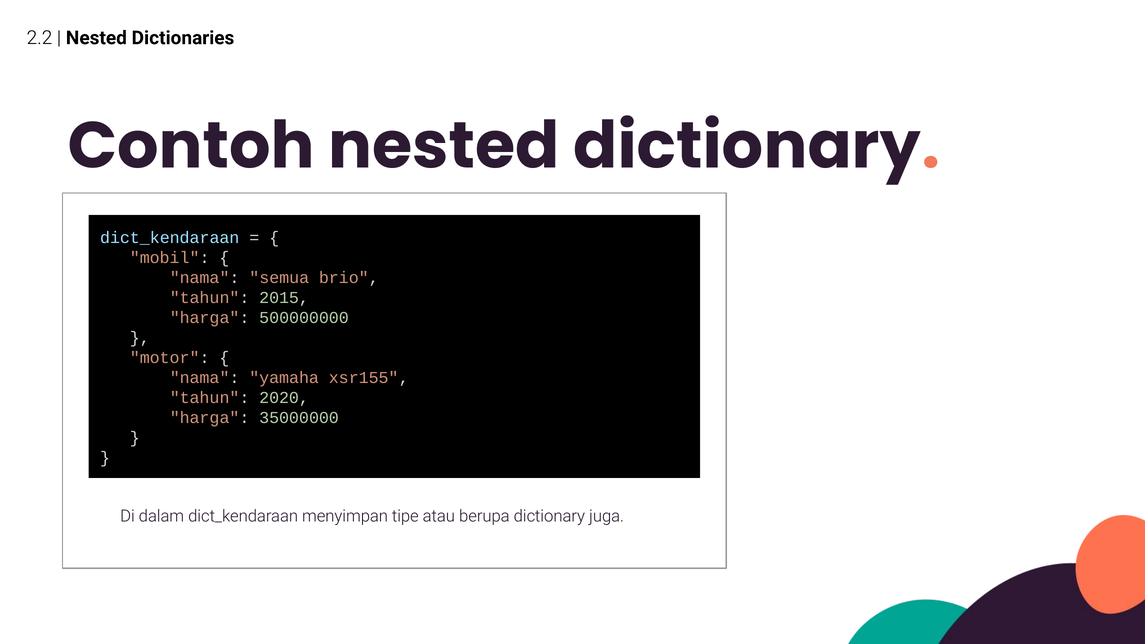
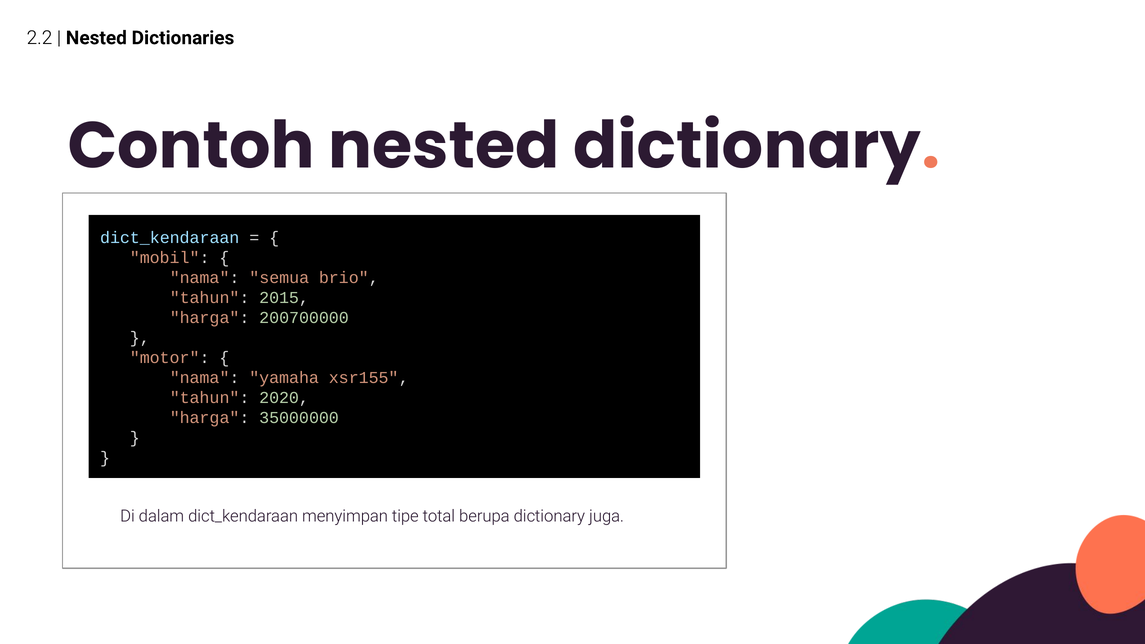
500000000: 500000000 -> 200700000
atau: atau -> total
